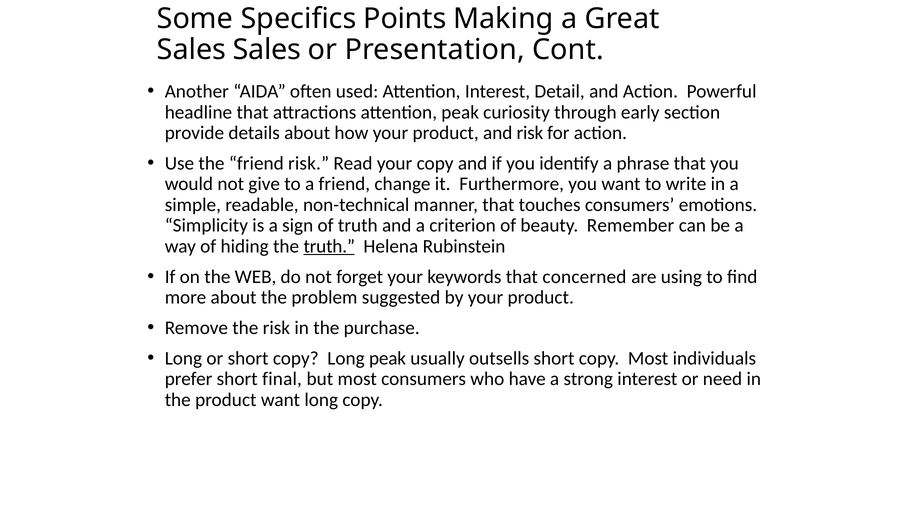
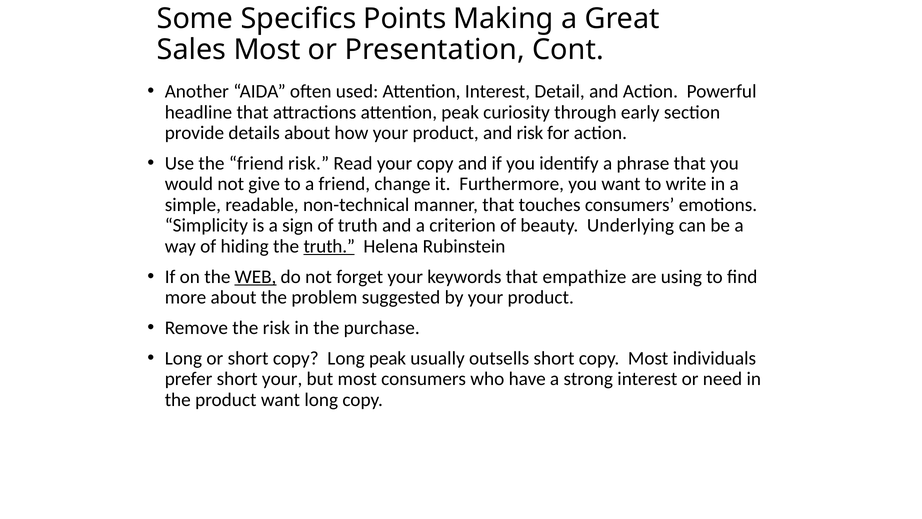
Sales Sales: Sales -> Most
Remember: Remember -> Underlying
WEB underline: none -> present
concerned: concerned -> empathize
short final: final -> your
